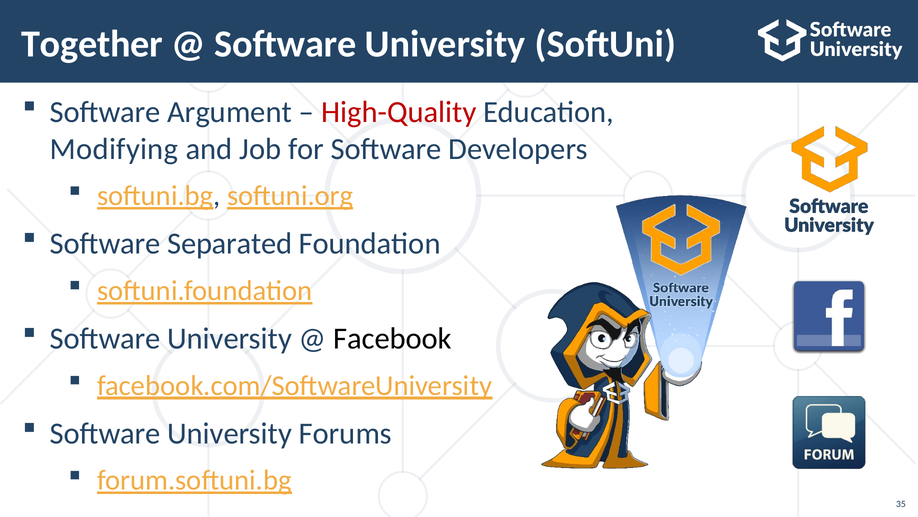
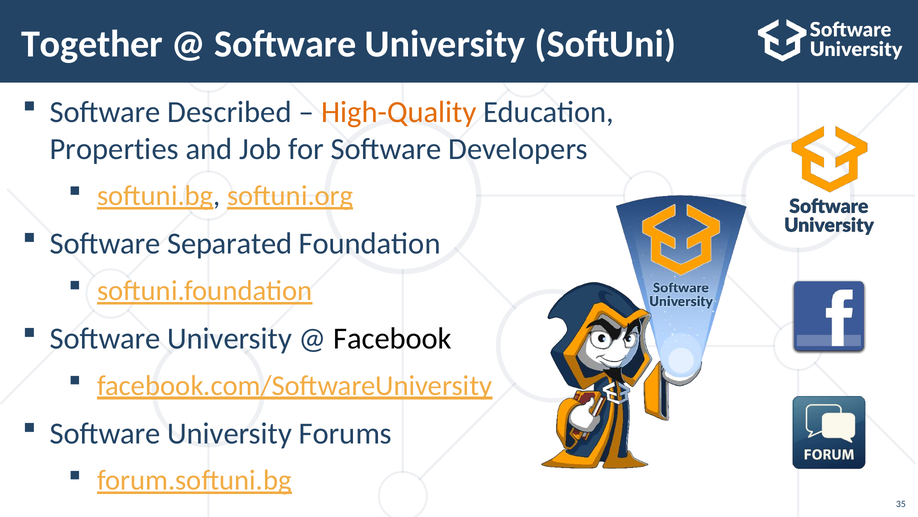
Argument: Argument -> Described
High-Quality colour: red -> orange
Modifying: Modifying -> Properties
